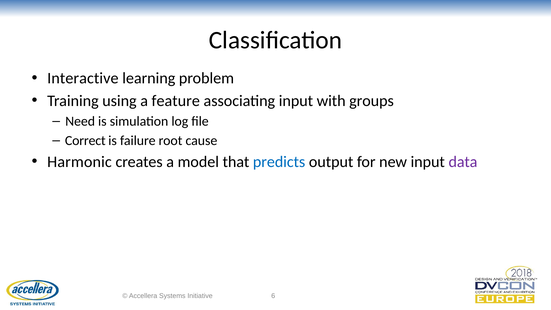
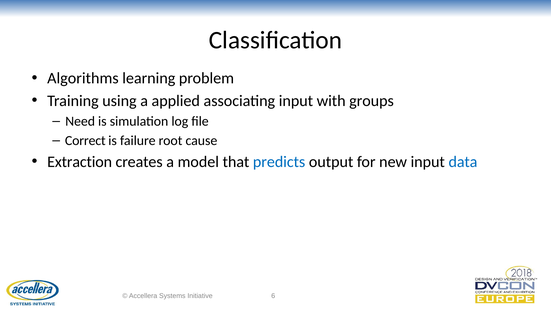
Interactive: Interactive -> Algorithms
feature: feature -> applied
Harmonic: Harmonic -> Extraction
data colour: purple -> blue
